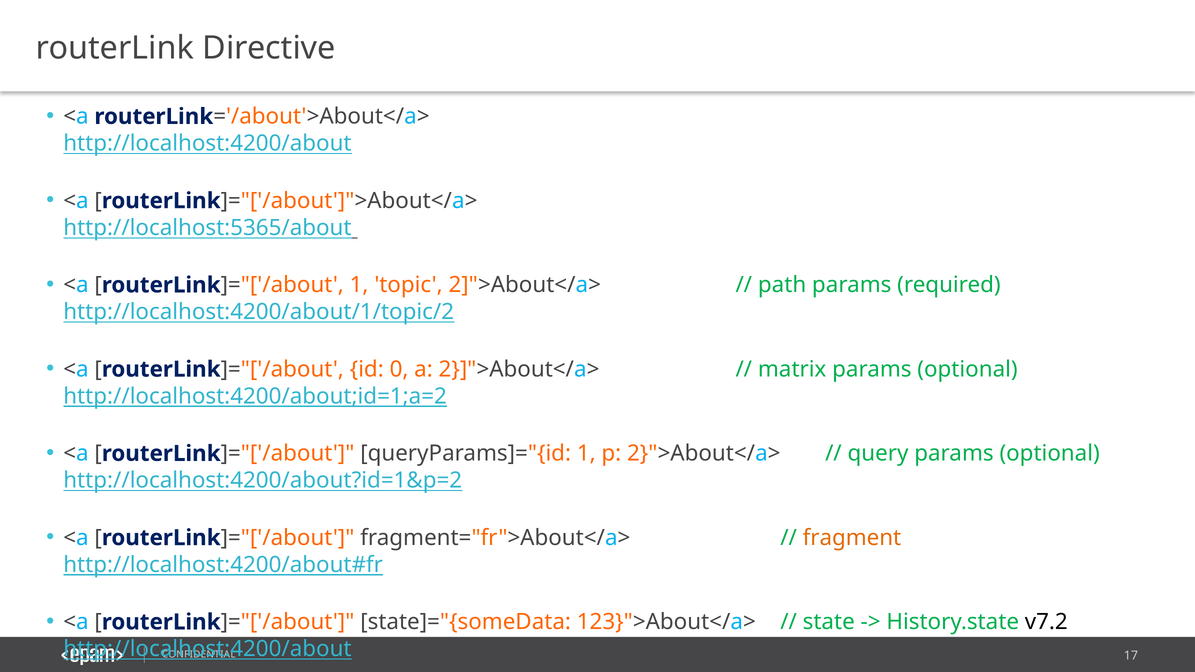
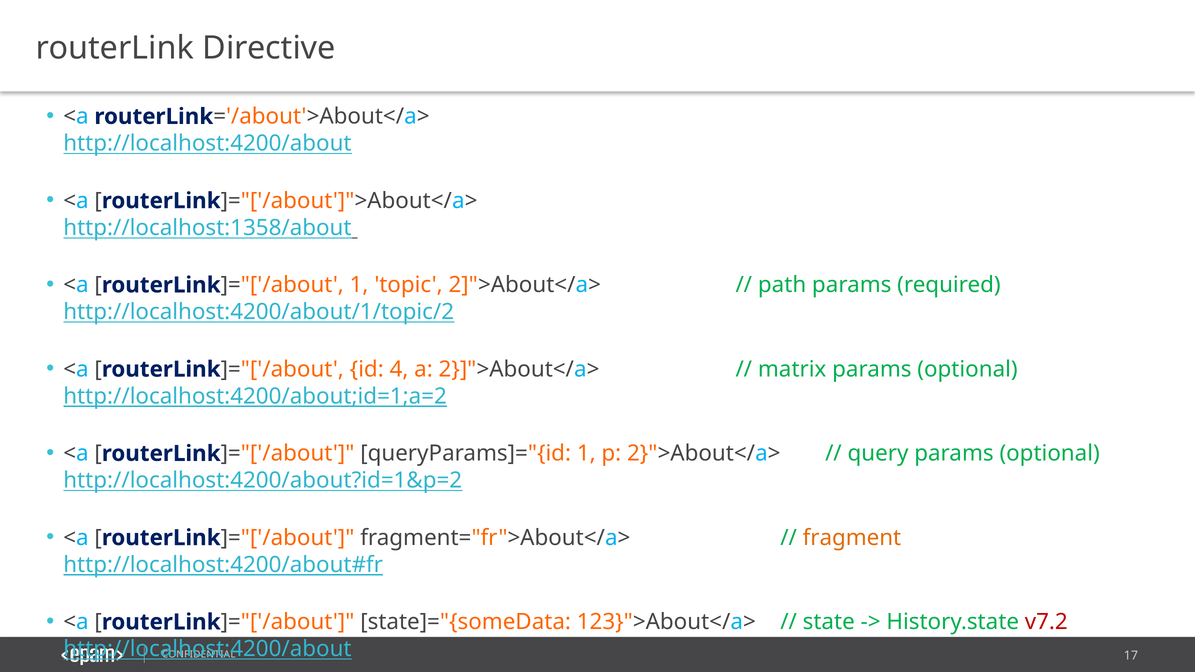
http://localhost:5365/about: http://localhost:5365/about -> http://localhost:1358/about
0: 0 -> 4
v7.2 colour: black -> red
